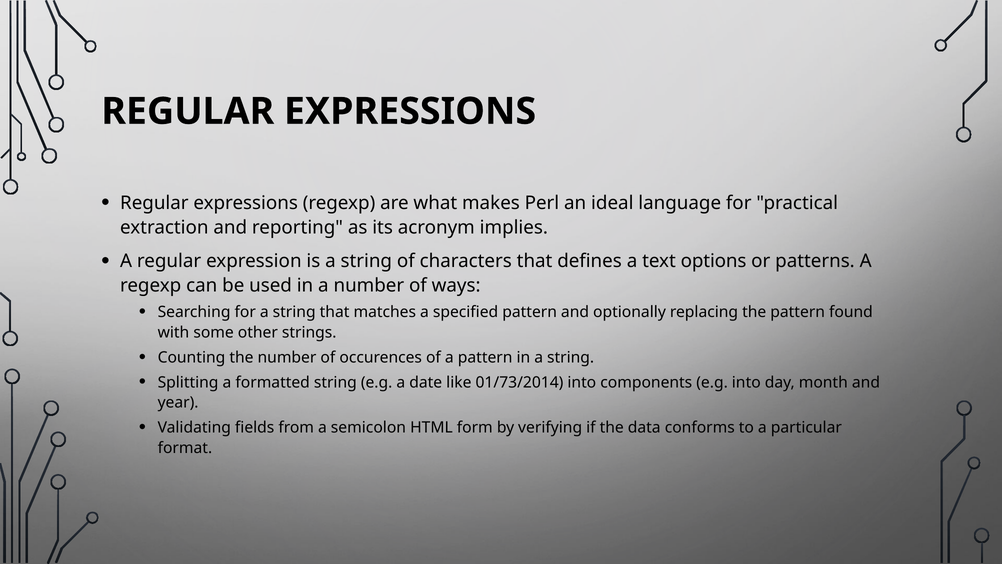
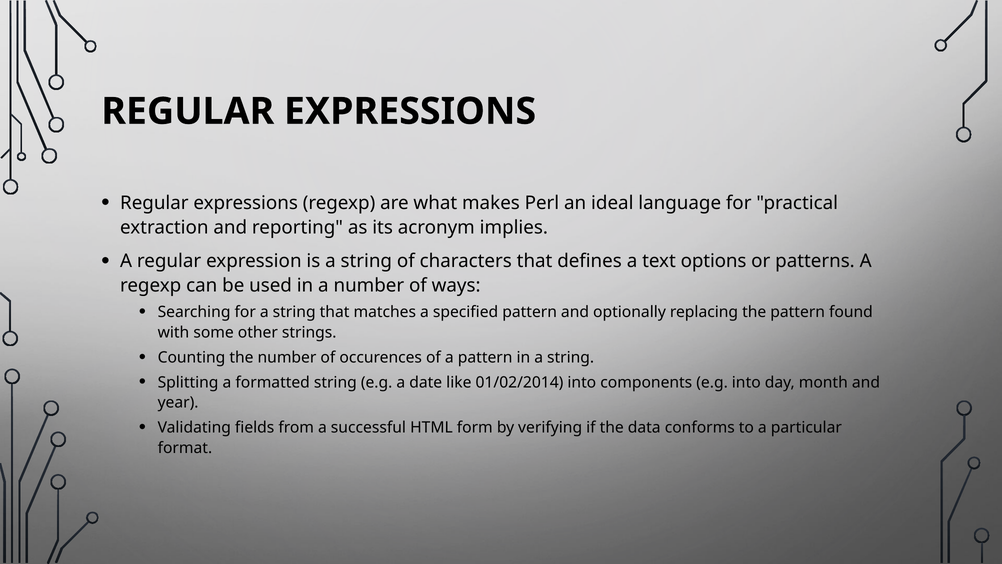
01/73/2014: 01/73/2014 -> 01/02/2014
semicolon: semicolon -> successful
